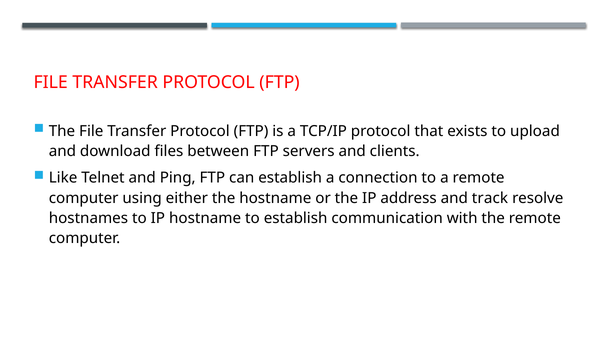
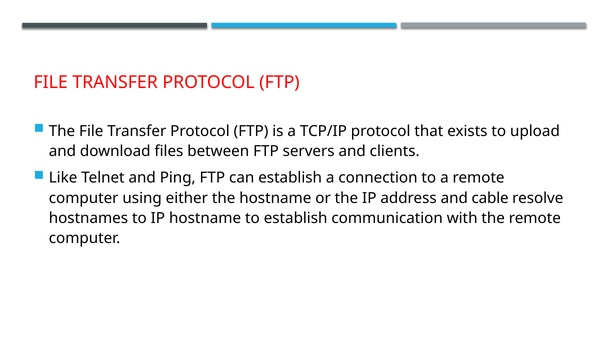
track: track -> cable
